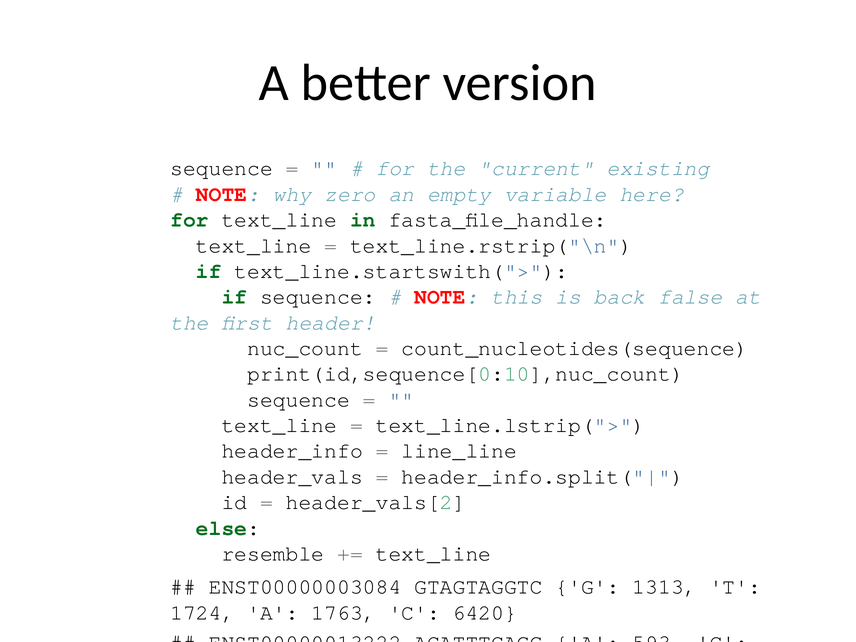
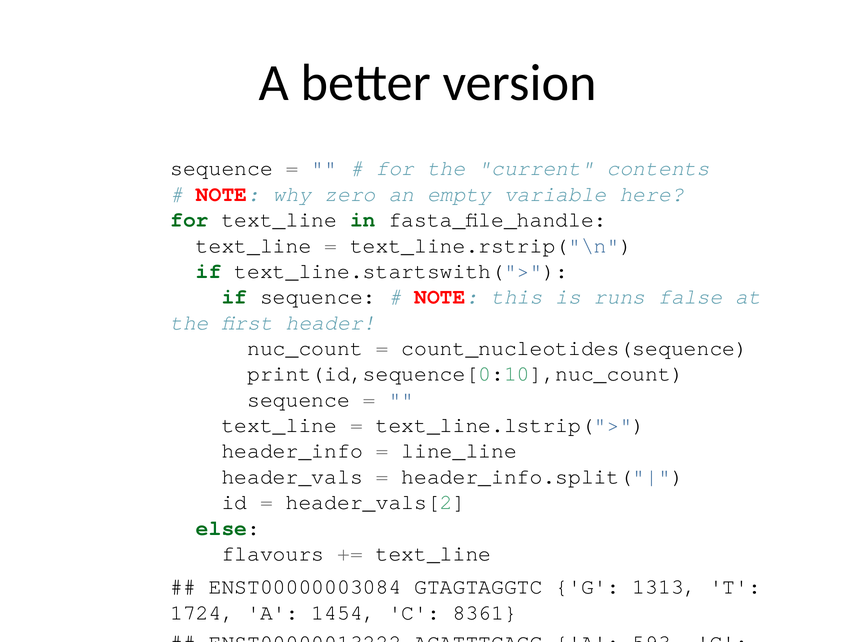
existing: existing -> contents
back: back -> runs
resemble: resemble -> flavours
1763: 1763 -> 1454
6420: 6420 -> 8361
